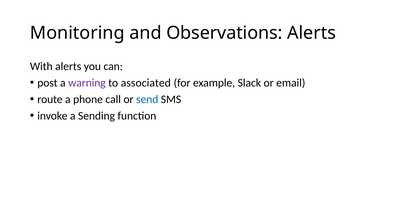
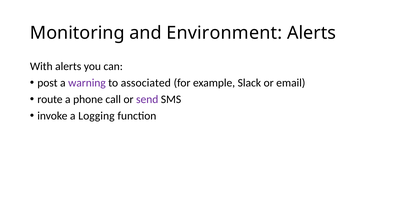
Observations: Observations -> Environment
send colour: blue -> purple
Sending: Sending -> Logging
